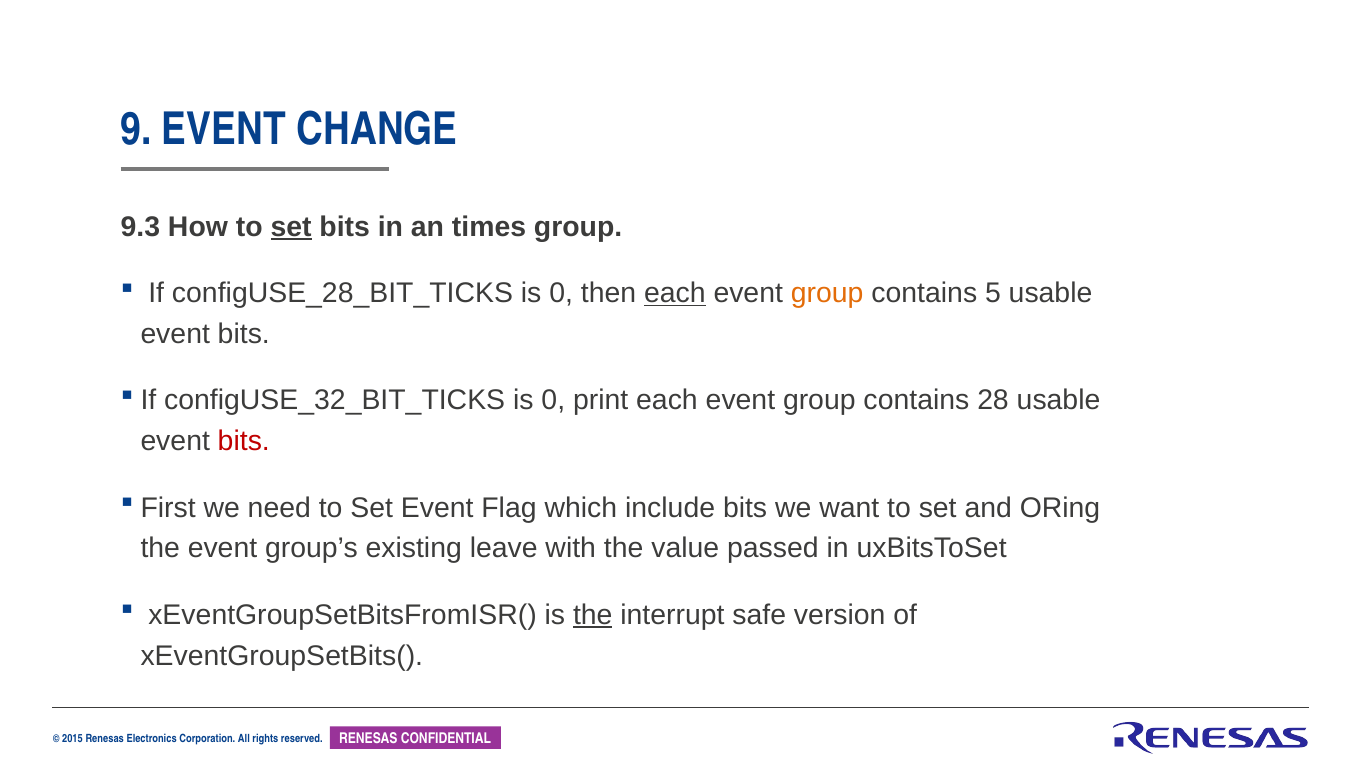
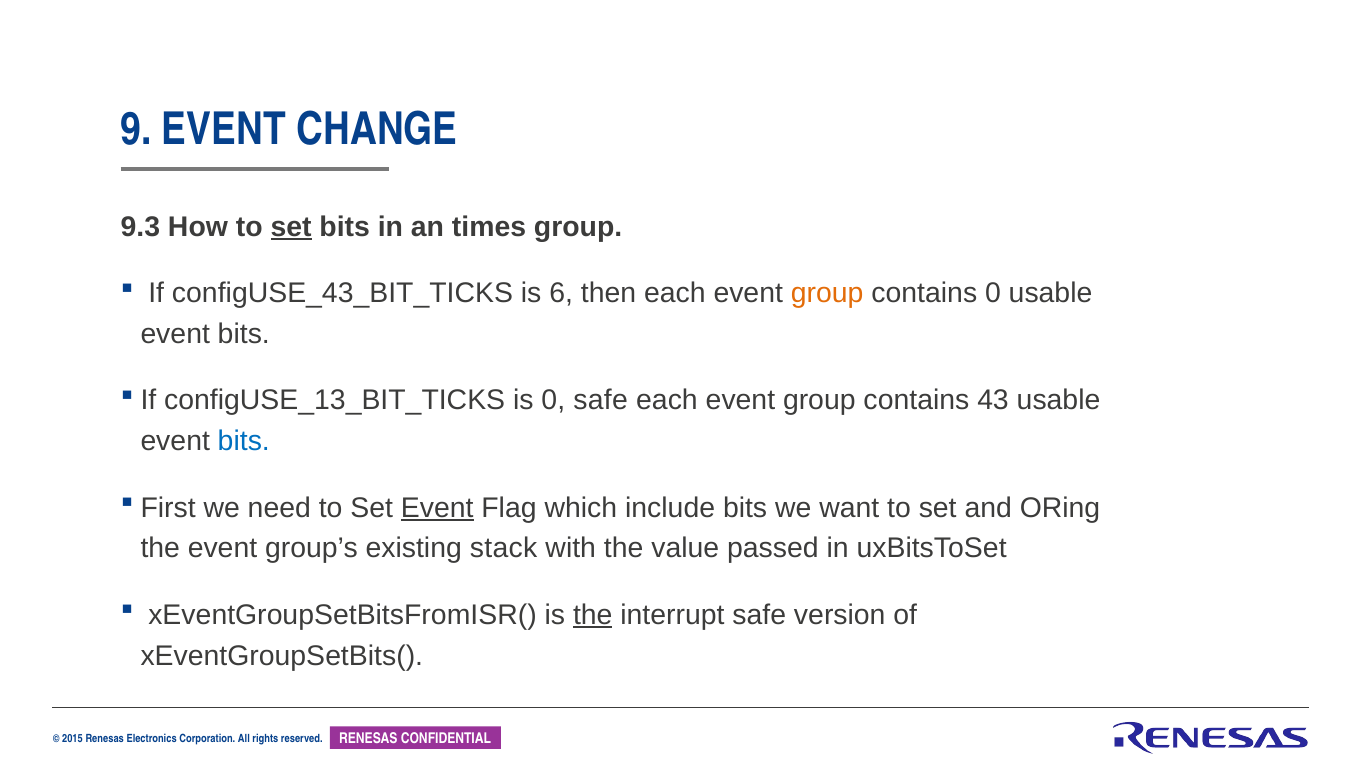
configUSE_28_BIT_TICKS: configUSE_28_BIT_TICKS -> configUSE_43_BIT_TICKS
0 at (561, 293): 0 -> 6
each at (675, 293) underline: present -> none
contains 5: 5 -> 0
configUSE_32_BIT_TICKS: configUSE_32_BIT_TICKS -> configUSE_13_BIT_TICKS
0 print: print -> safe
28: 28 -> 43
bits at (244, 441) colour: red -> blue
Event at (437, 508) underline: none -> present
leave: leave -> stack
